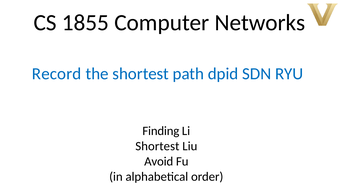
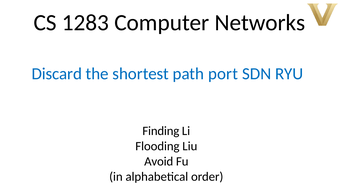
1855: 1855 -> 1283
Record: Record -> Discard
dpid: dpid -> port
Shortest at (157, 146): Shortest -> Flooding
